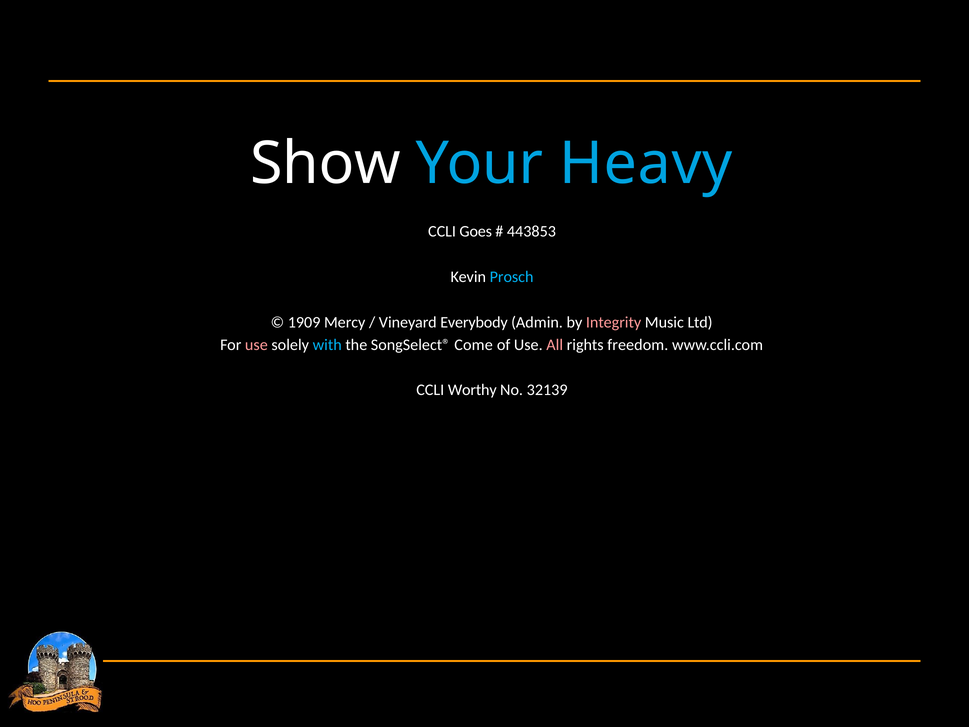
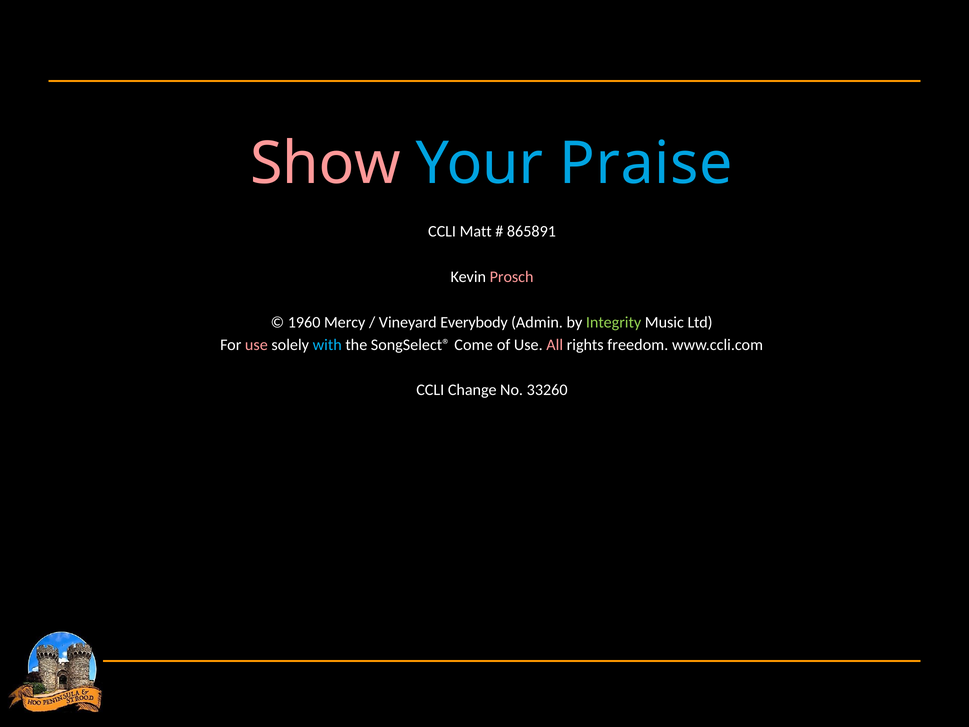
Show colour: white -> pink
Heavy: Heavy -> Praise
Goes: Goes -> Matt
443853: 443853 -> 865891
Prosch colour: light blue -> pink
1909: 1909 -> 1960
Integrity colour: pink -> light green
Worthy: Worthy -> Change
32139: 32139 -> 33260
